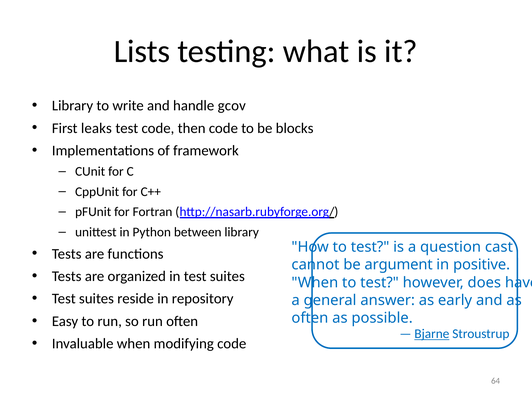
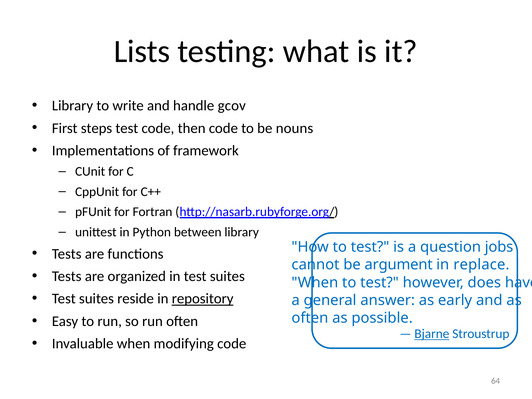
leaks: leaks -> steps
blocks: blocks -> nouns
cast: cast -> jobs
positive: positive -> replace
repository underline: none -> present
